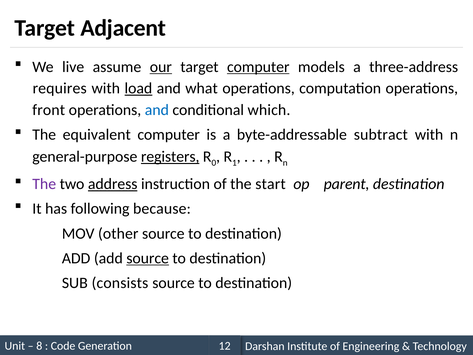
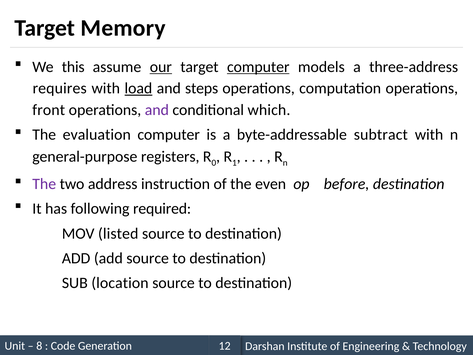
Adjacent: Adjacent -> Memory
live: live -> this
what: what -> steps
and at (157, 110) colour: blue -> purple
equivalent: equivalent -> evaluation
registers underline: present -> none
address underline: present -> none
start: start -> even
parent: parent -> before
because: because -> required
other: other -> listed
source at (148, 258) underline: present -> none
consists: consists -> location
